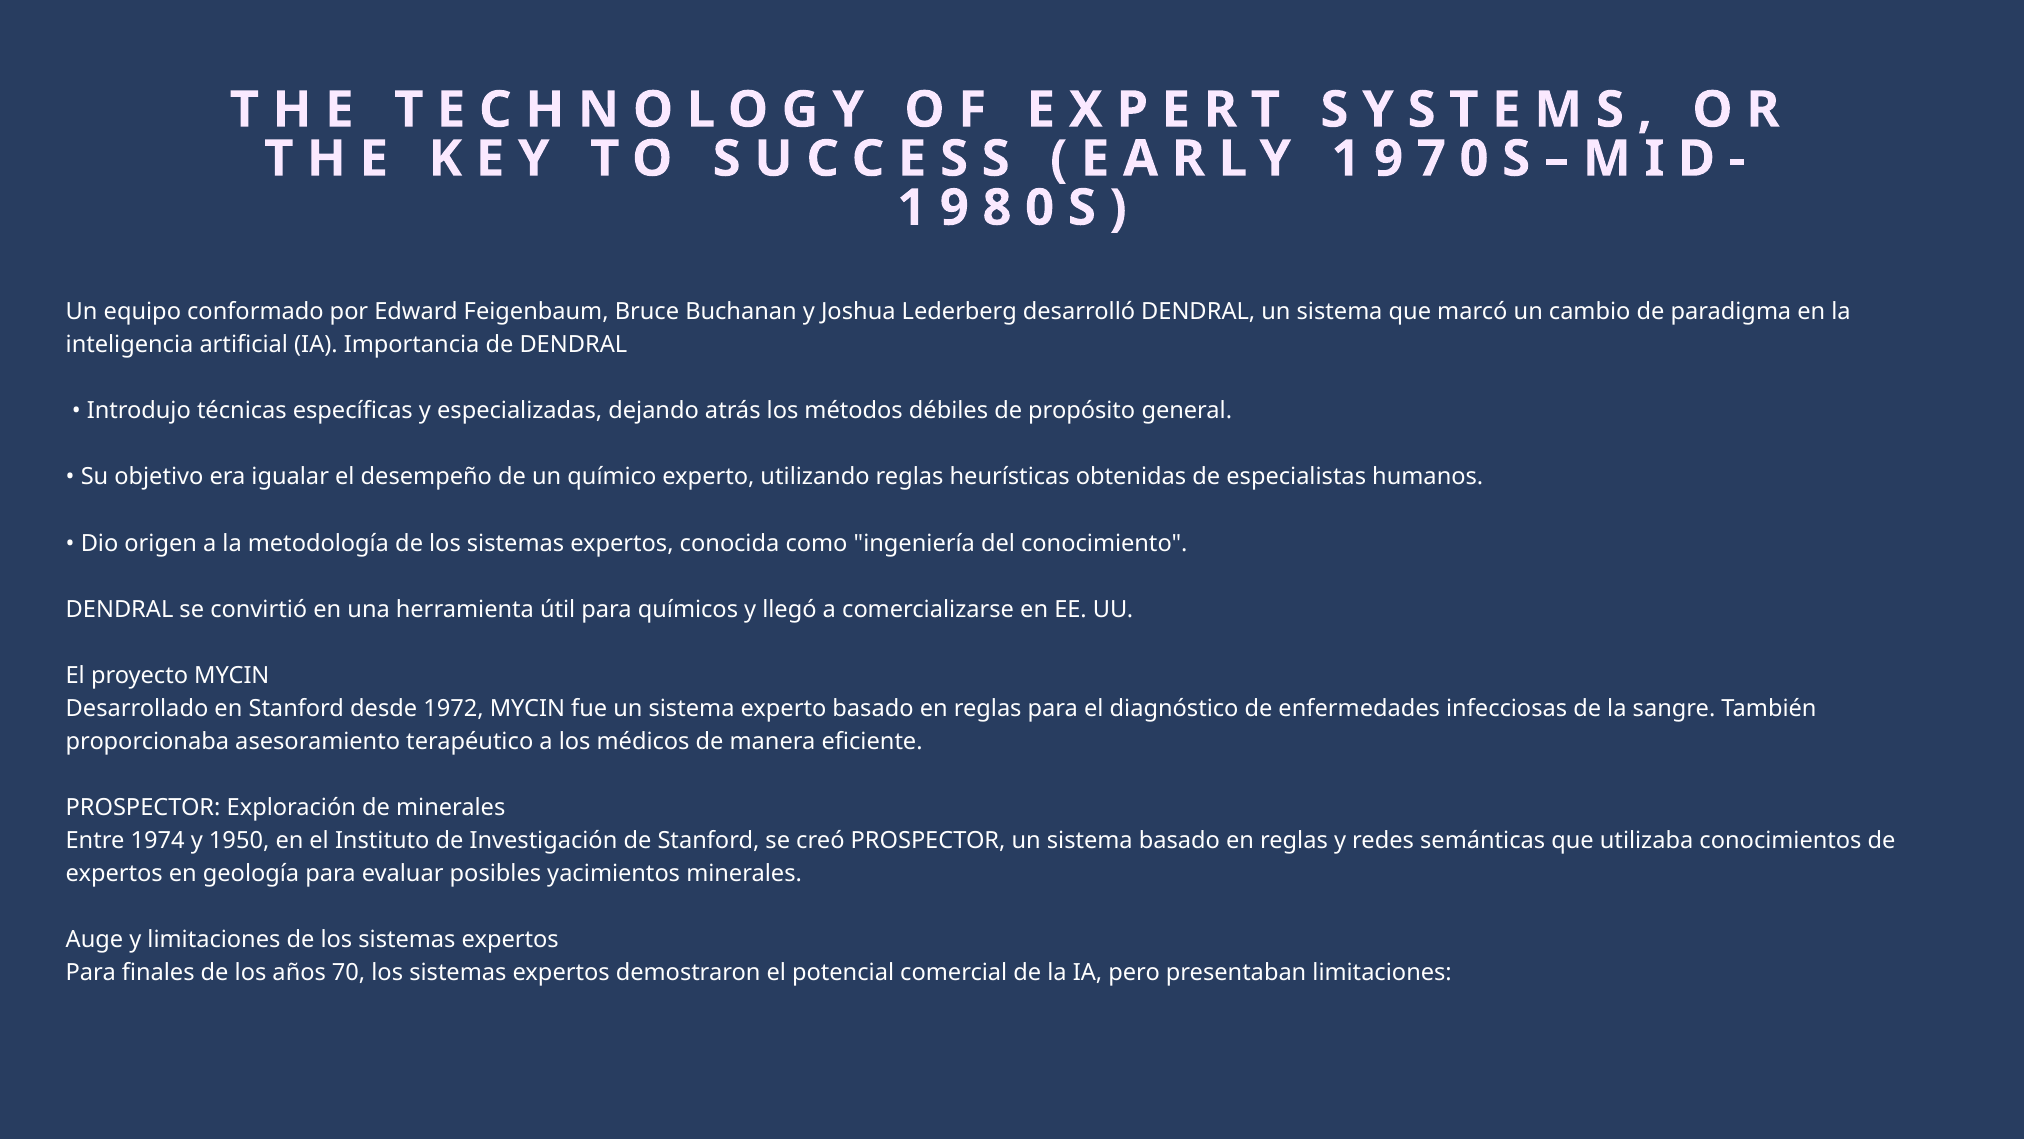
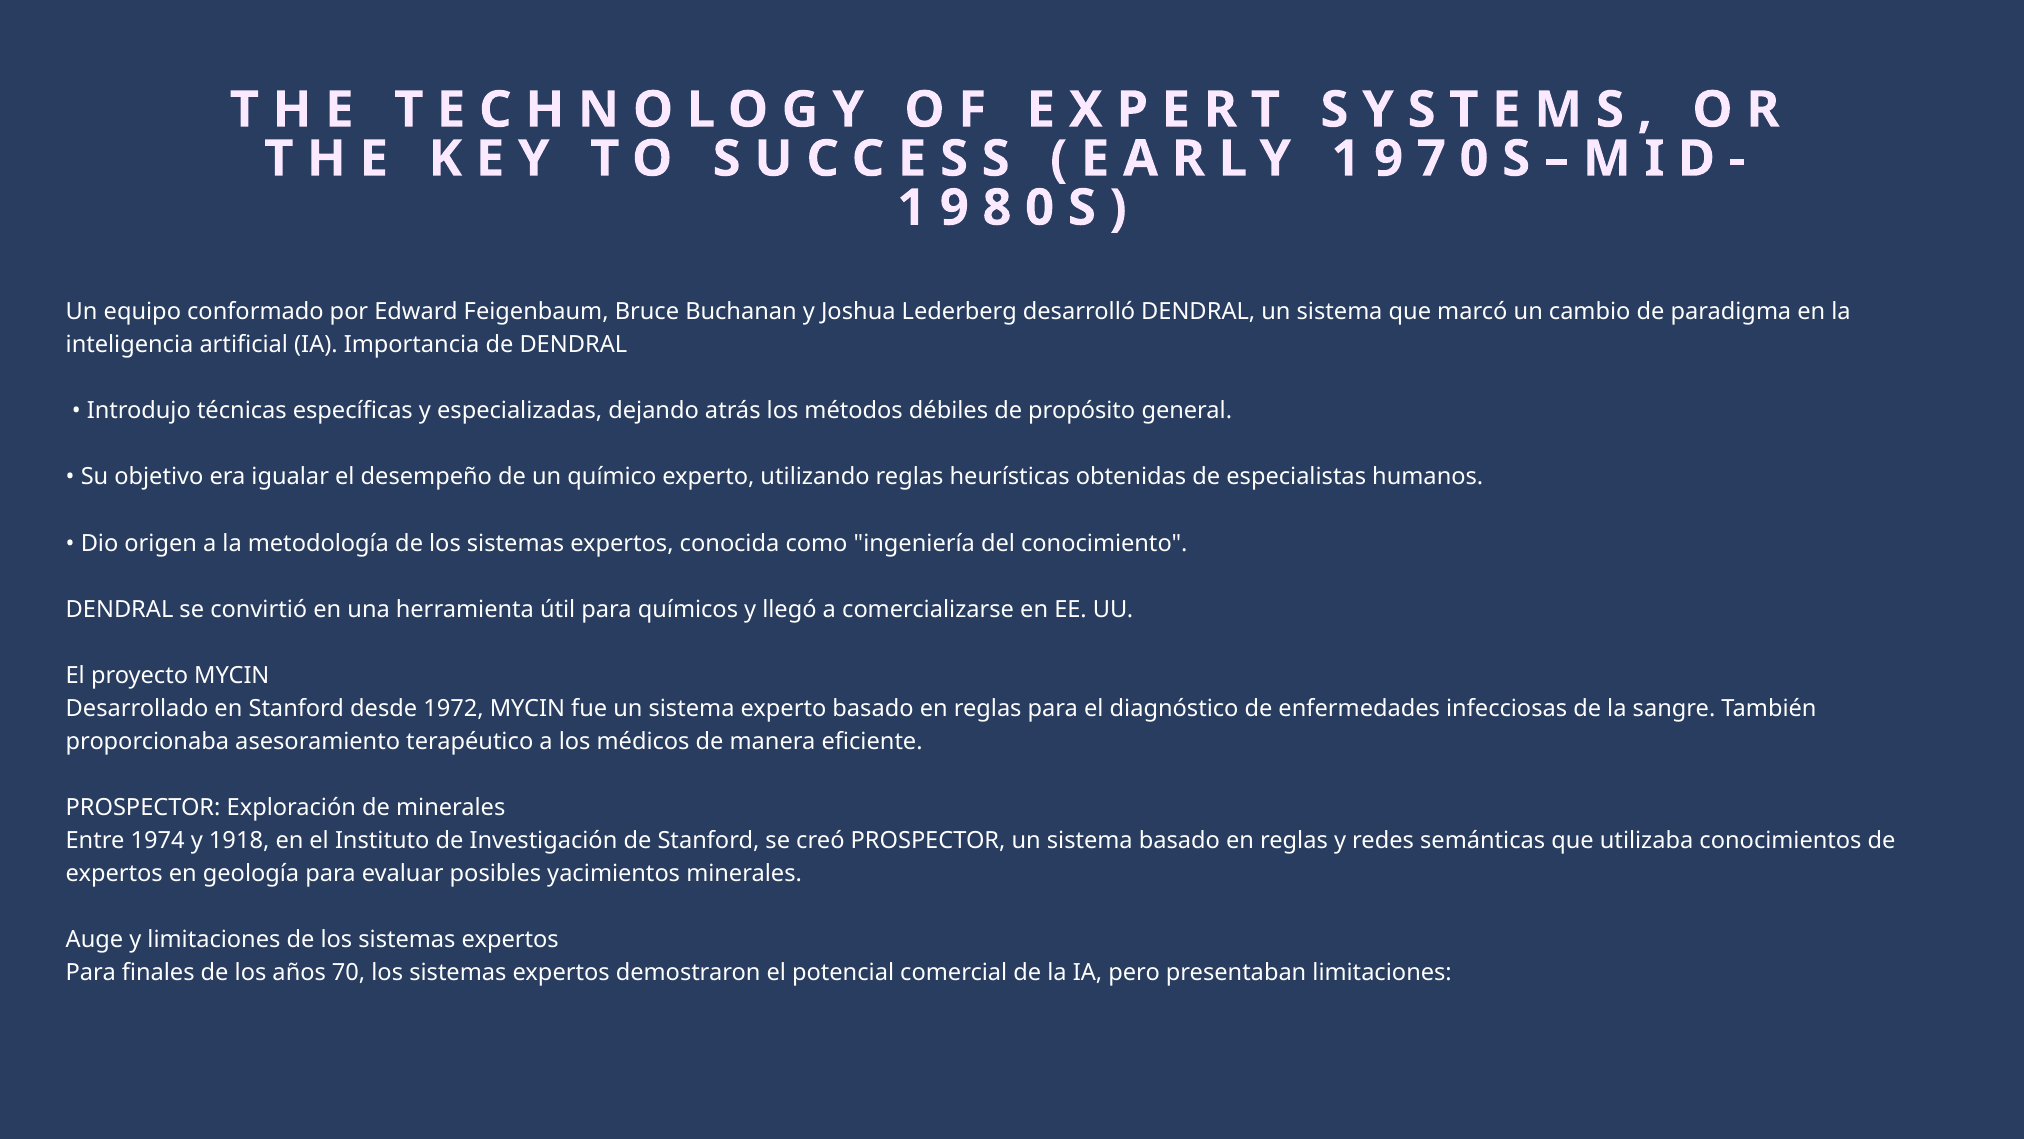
1950: 1950 -> 1918
